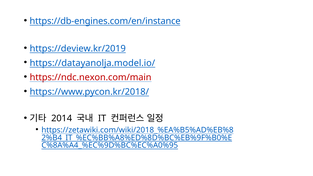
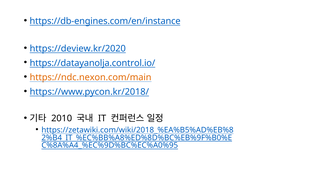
https://deview.kr/2019: https://deview.kr/2019 -> https://deview.kr/2020
https://datayanolja.model.io/: https://datayanolja.model.io/ -> https://datayanolja.control.io/
https://ndc.nexon.com/main colour: red -> orange
2014: 2014 -> 2010
